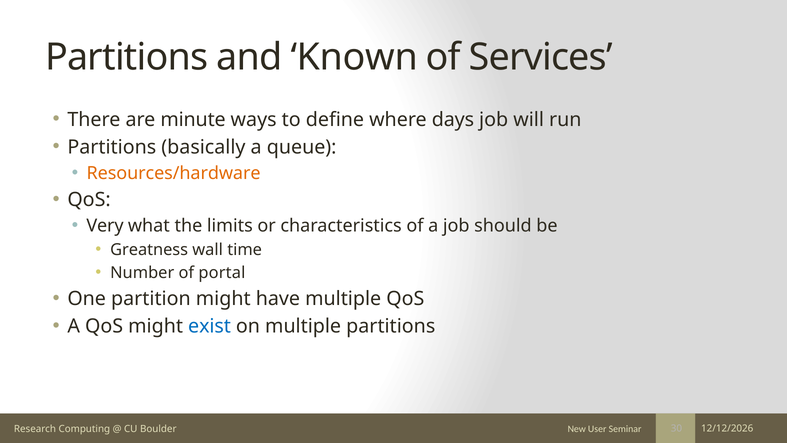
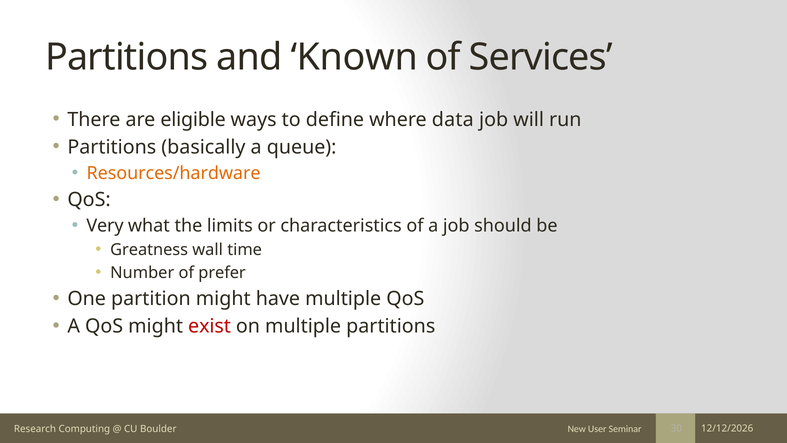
minute: minute -> eligible
days: days -> data
portal: portal -> prefer
exist colour: blue -> red
